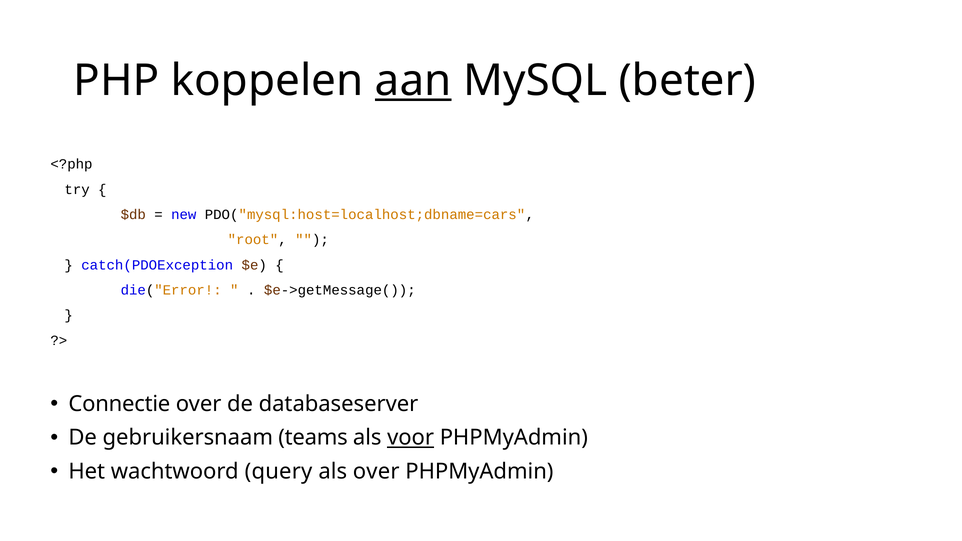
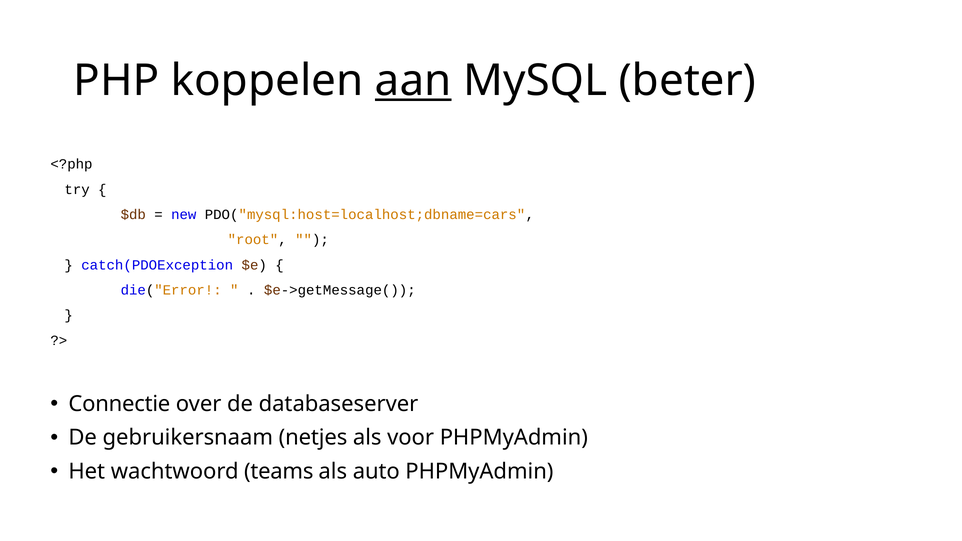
teams: teams -> netjes
voor underline: present -> none
query: query -> teams
als over: over -> auto
